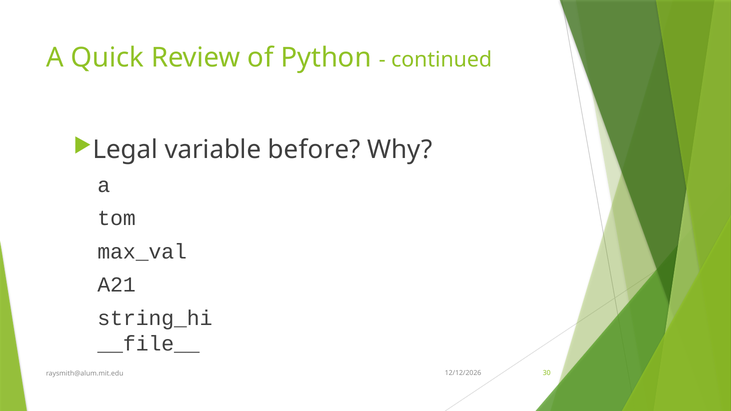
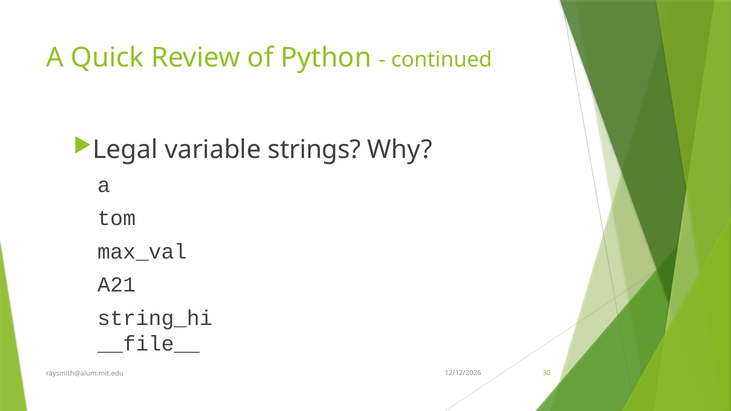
before: before -> strings
